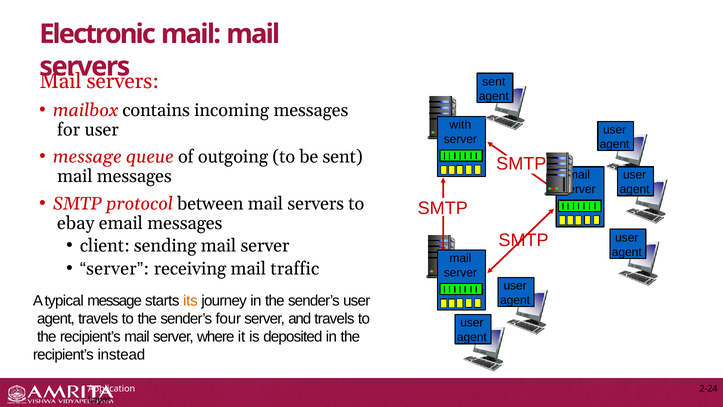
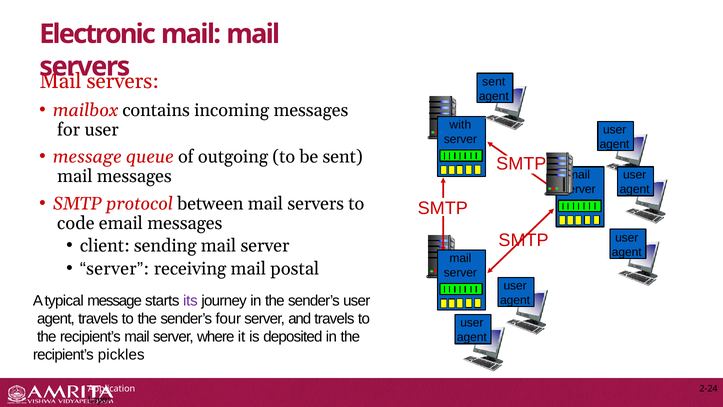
ebay: ebay -> code
traffic: traffic -> postal
its colour: orange -> purple
instead: instead -> pickles
